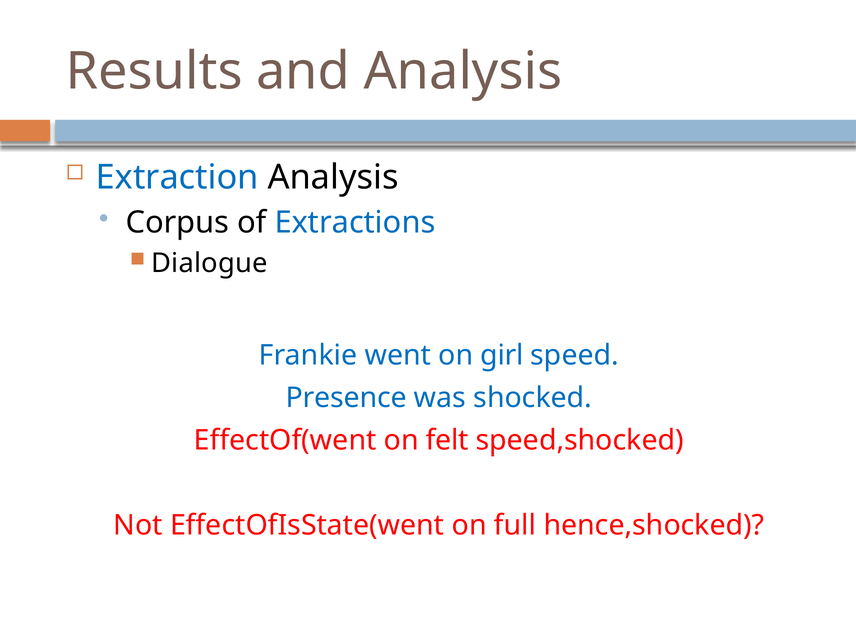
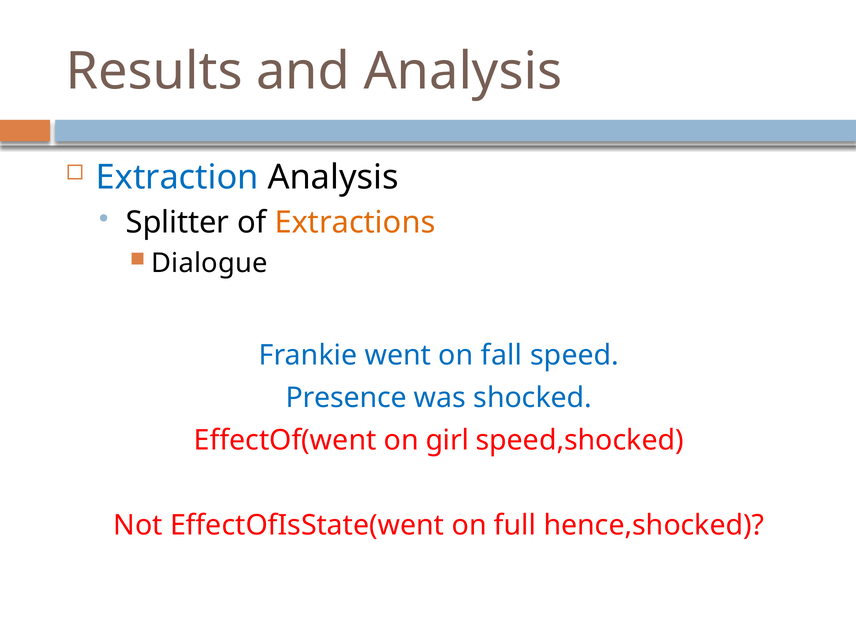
Corpus: Corpus -> Splitter
Extractions colour: blue -> orange
girl: girl -> fall
felt: felt -> girl
